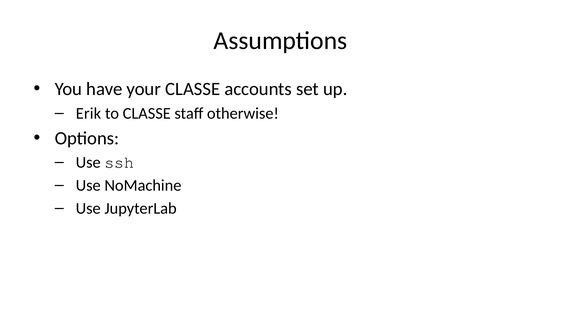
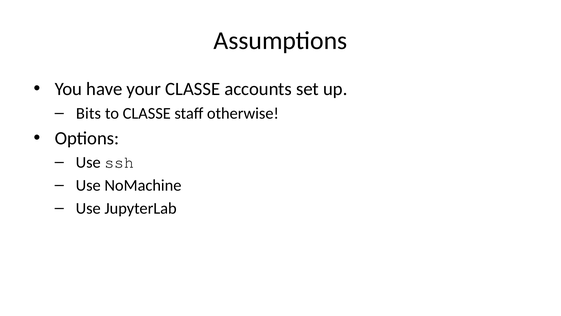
Erik: Erik -> Bits
